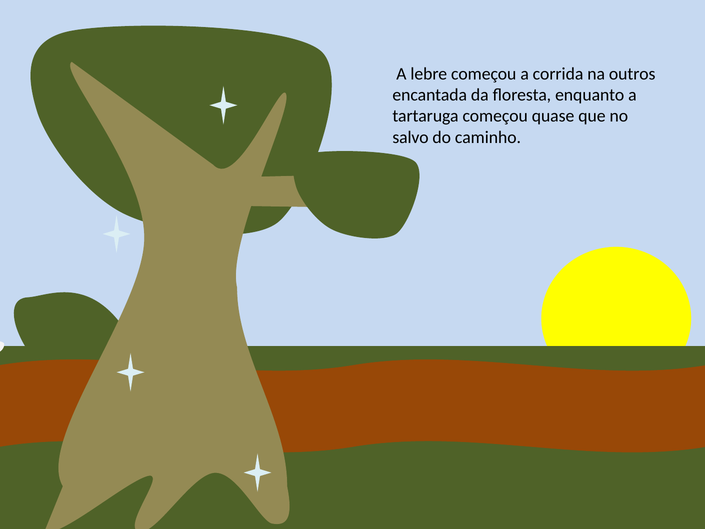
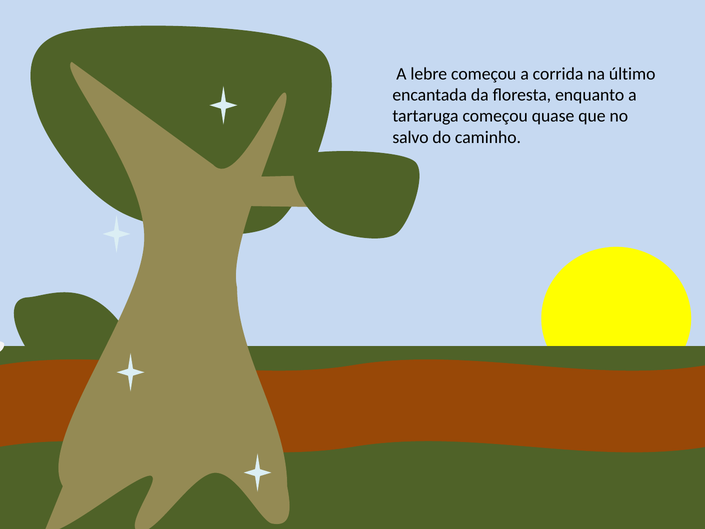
outros: outros -> último
